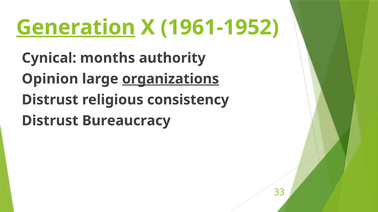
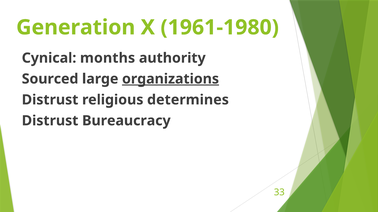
Generation underline: present -> none
1961-1952: 1961-1952 -> 1961-1980
Opinion: Opinion -> Sourced
consistency: consistency -> determines
